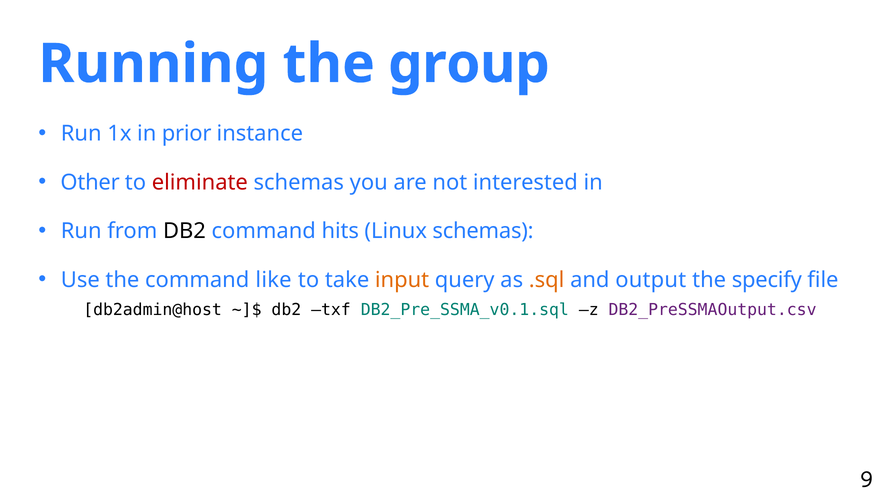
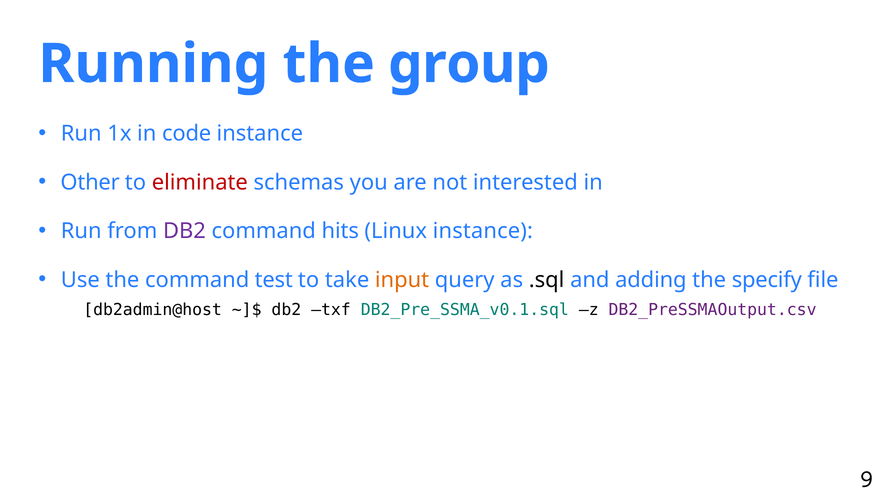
prior: prior -> code
DB2 at (184, 231) colour: black -> purple
Linux schemas: schemas -> instance
like: like -> test
.sql colour: orange -> black
output: output -> adding
